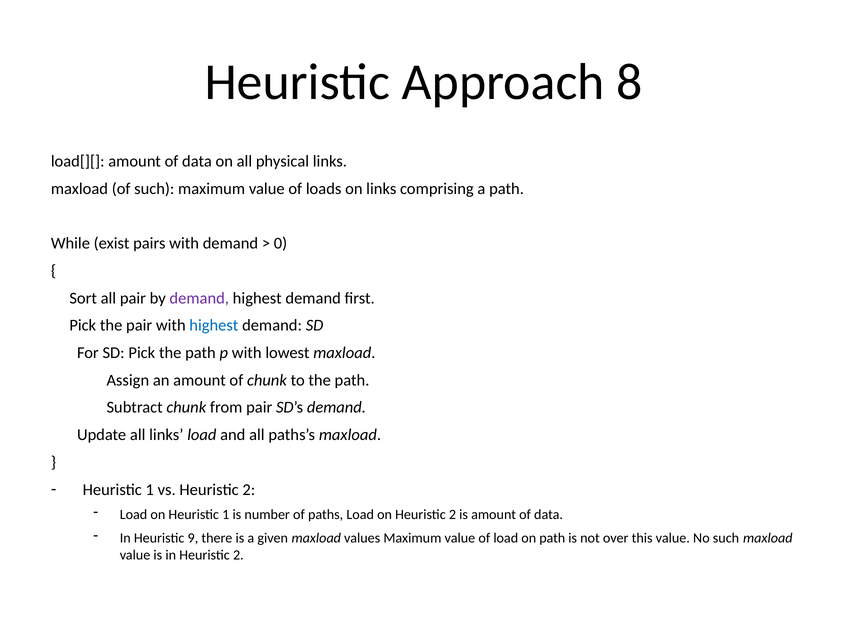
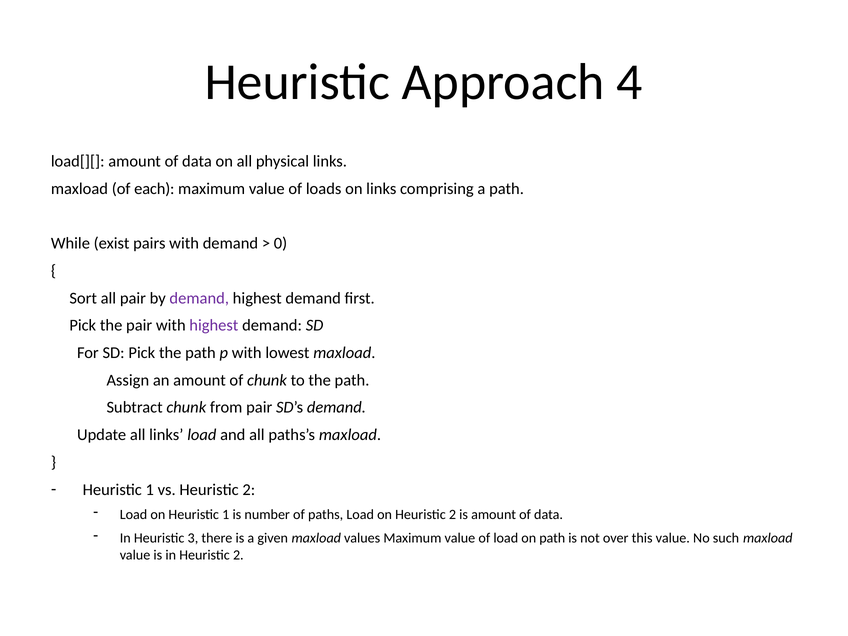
8: 8 -> 4
of such: such -> each
highest at (214, 326) colour: blue -> purple
9: 9 -> 3
